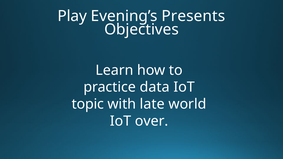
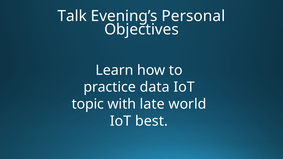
Play: Play -> Talk
Presents: Presents -> Personal
over: over -> best
